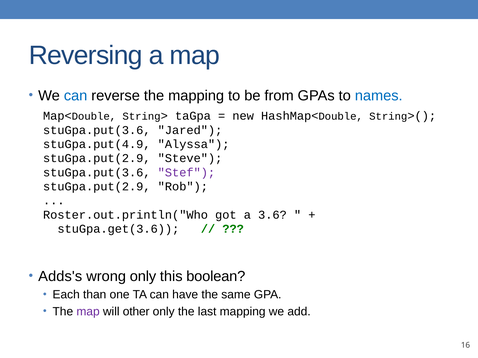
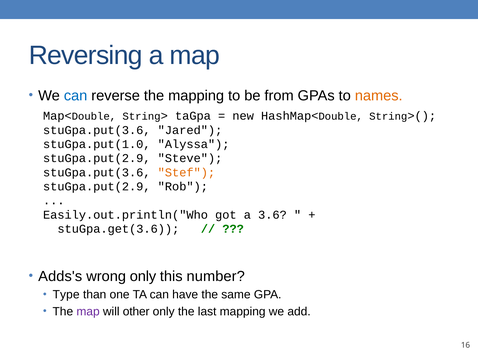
names colour: blue -> orange
stuGpa.put(4.9: stuGpa.put(4.9 -> stuGpa.put(1.0
Stef colour: purple -> orange
Roster.out.println("Who: Roster.out.println("Who -> Easily.out.println("Who
boolean: boolean -> number
Each: Each -> Type
